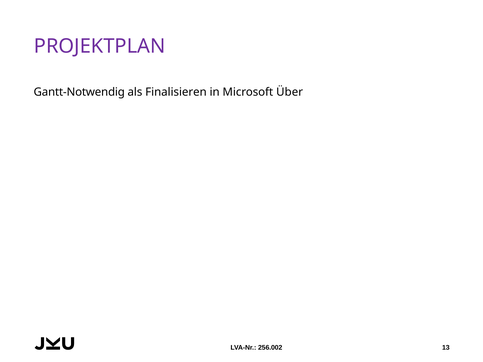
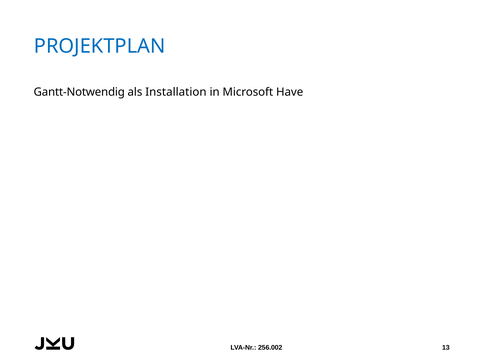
PROJEKTPLAN colour: purple -> blue
Finalisieren: Finalisieren -> Installation
Über: Über -> Have
